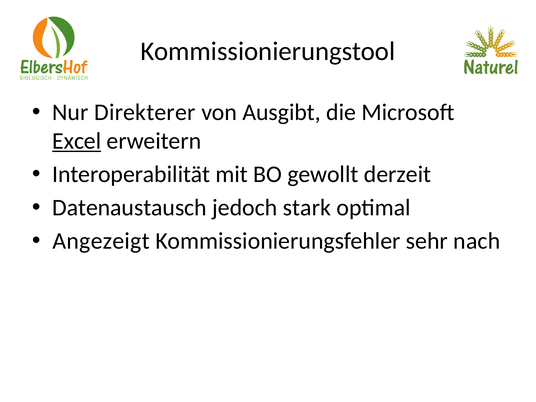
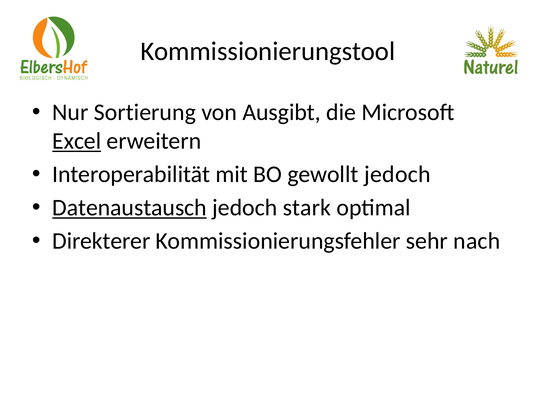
Direkterer: Direkterer -> Sortierung
gewollt derzeit: derzeit -> jedoch
Datenaustausch underline: none -> present
Angezeigt: Angezeigt -> Direkterer
